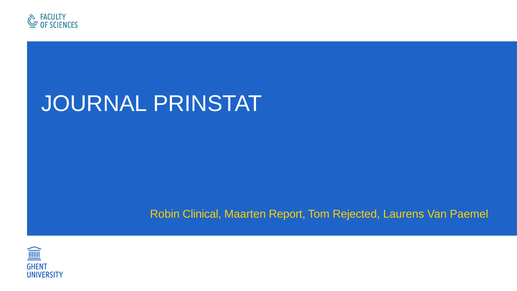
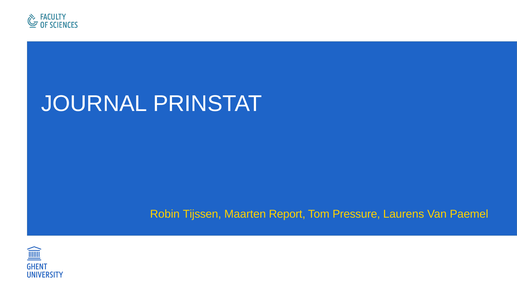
Clinical: Clinical -> Tijssen
Rejected: Rejected -> Pressure
